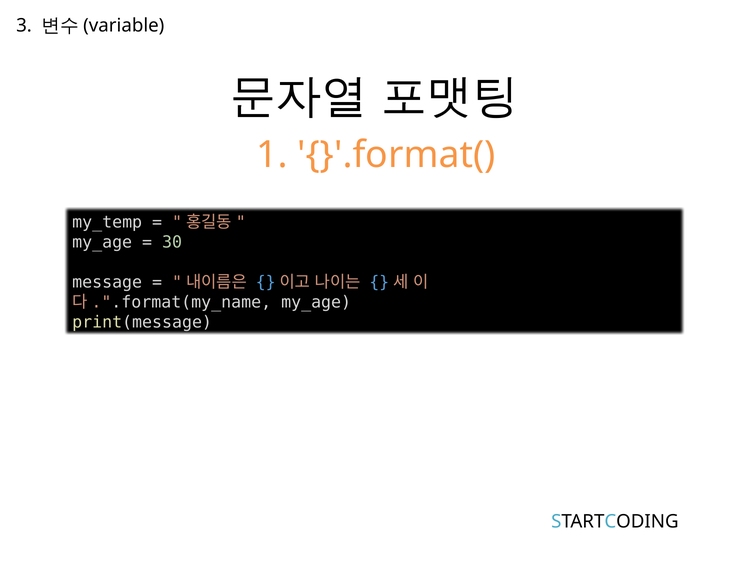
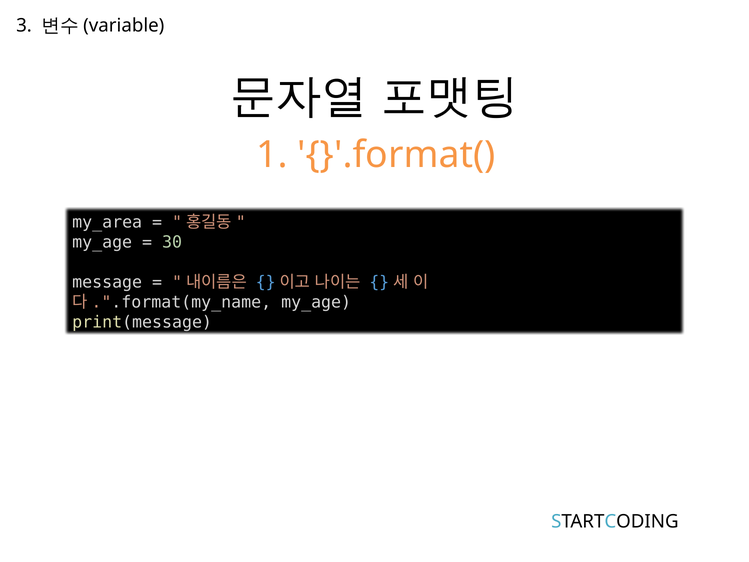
my_temp: my_temp -> my_area
